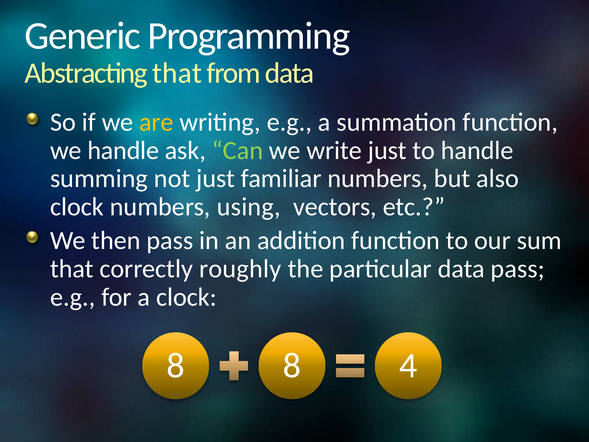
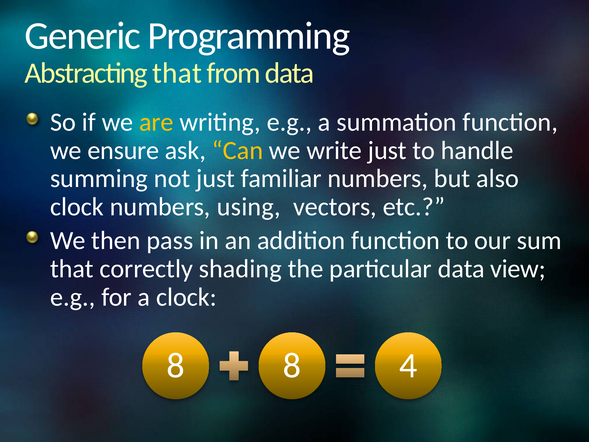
we handle: handle -> ensure
Can colour: light green -> yellow
roughly: roughly -> shading
data pass: pass -> view
